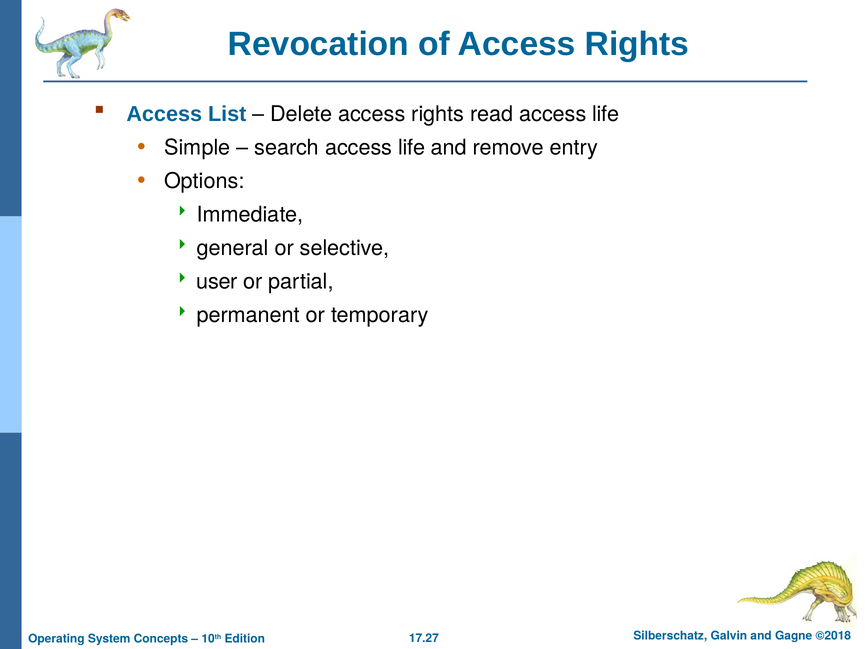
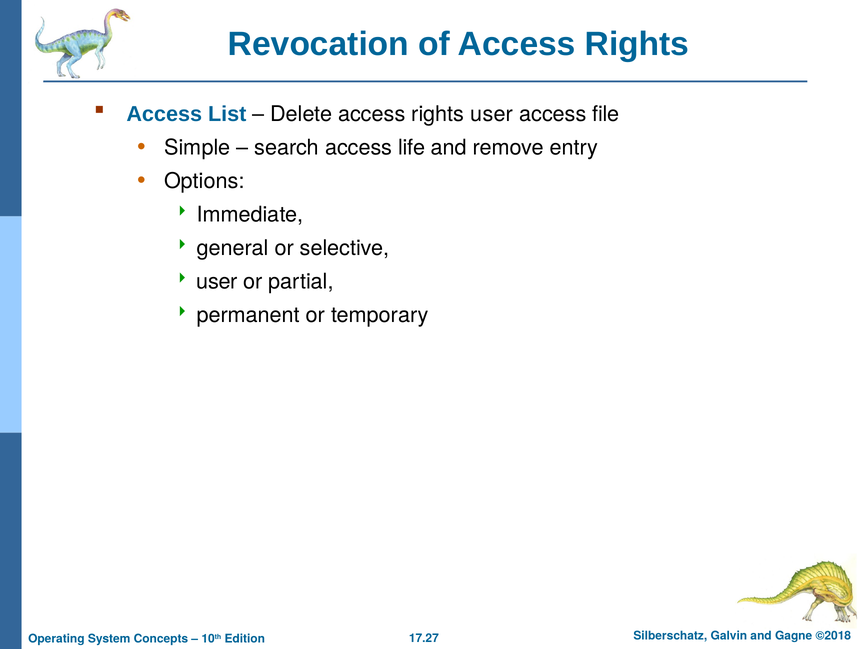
rights read: read -> user
life at (606, 114): life -> file
